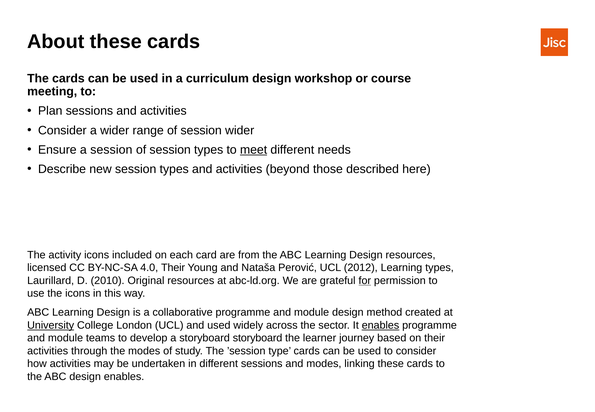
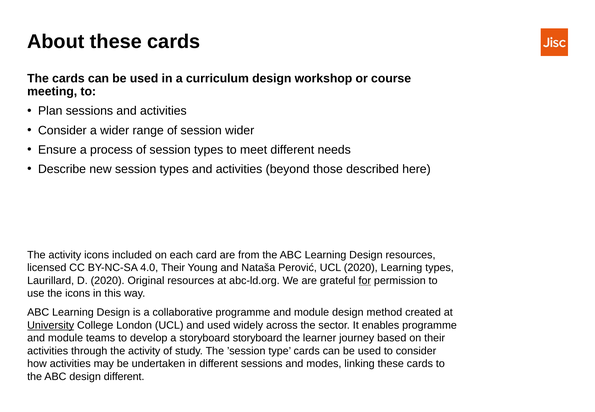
a session: session -> process
meet underline: present -> none
UCL 2012: 2012 -> 2020
D 2010: 2010 -> 2020
enables at (380, 325) underline: present -> none
through the modes: modes -> activity
design enables: enables -> different
